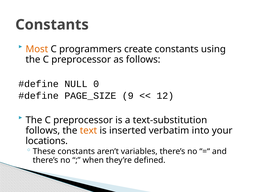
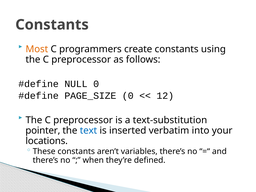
PAGE_SIZE 9: 9 -> 0
follows at (43, 130): follows -> pointer
text colour: orange -> blue
